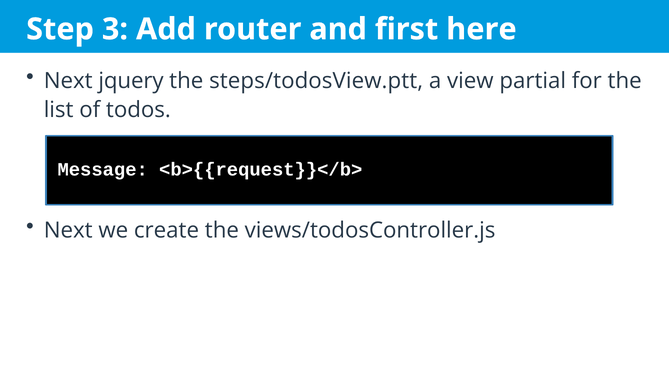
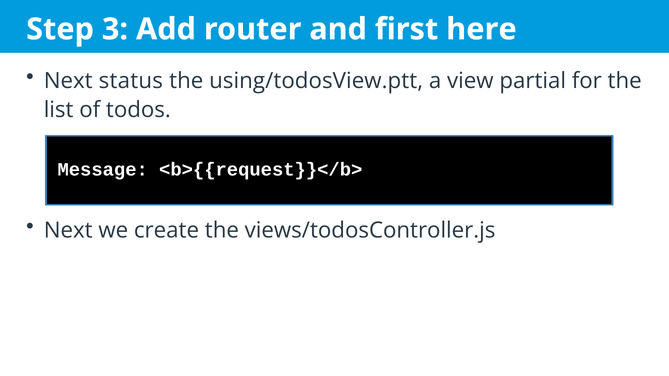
jquery: jquery -> status
steps/todosView.ptt: steps/todosView.ptt -> using/todosView.ptt
